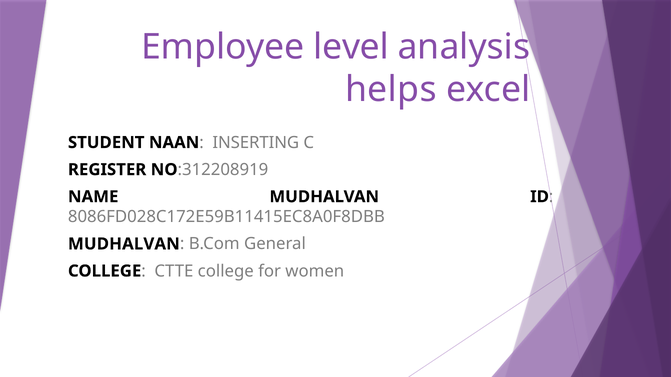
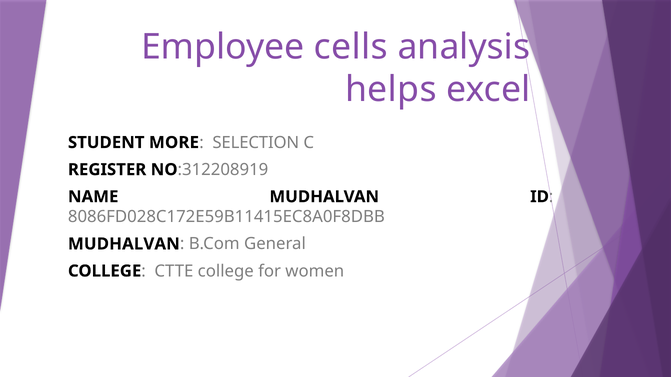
level: level -> cells
NAAN: NAAN -> MORE
INSERTING: INSERTING -> SELECTION
